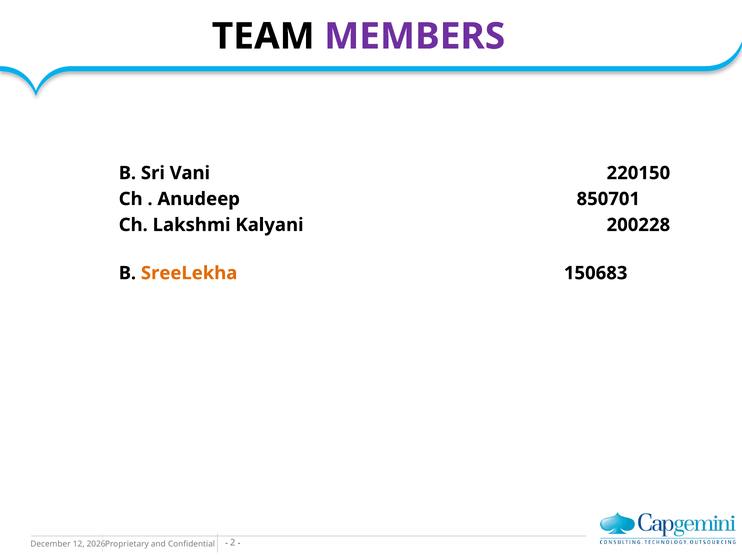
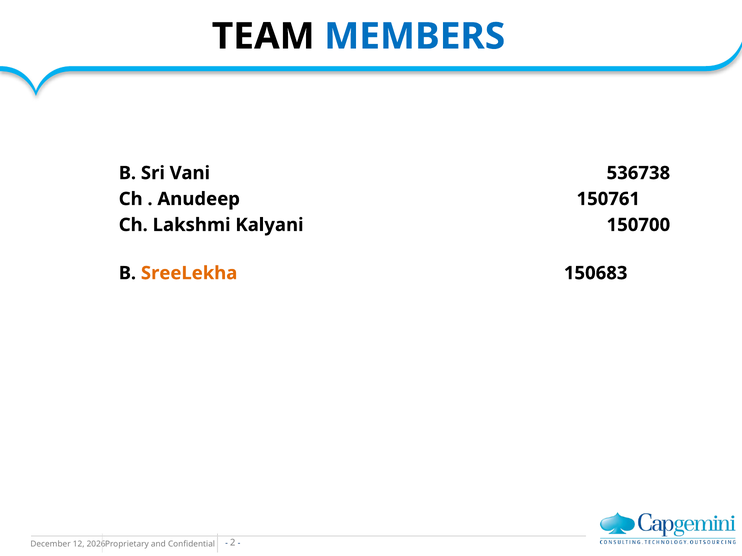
MEMBERS colour: purple -> blue
220150: 220150 -> 536738
850701: 850701 -> 150761
200228: 200228 -> 150700
